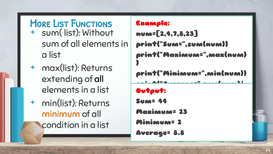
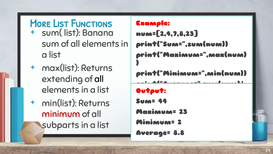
Without: Without -> Banana
minimum colour: orange -> red
condition: condition -> subparts
